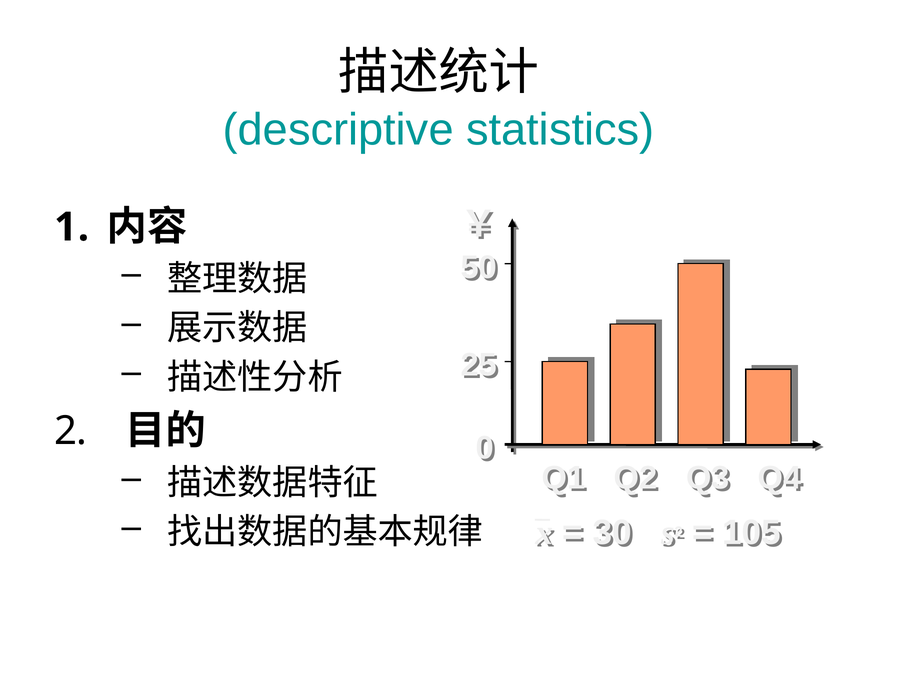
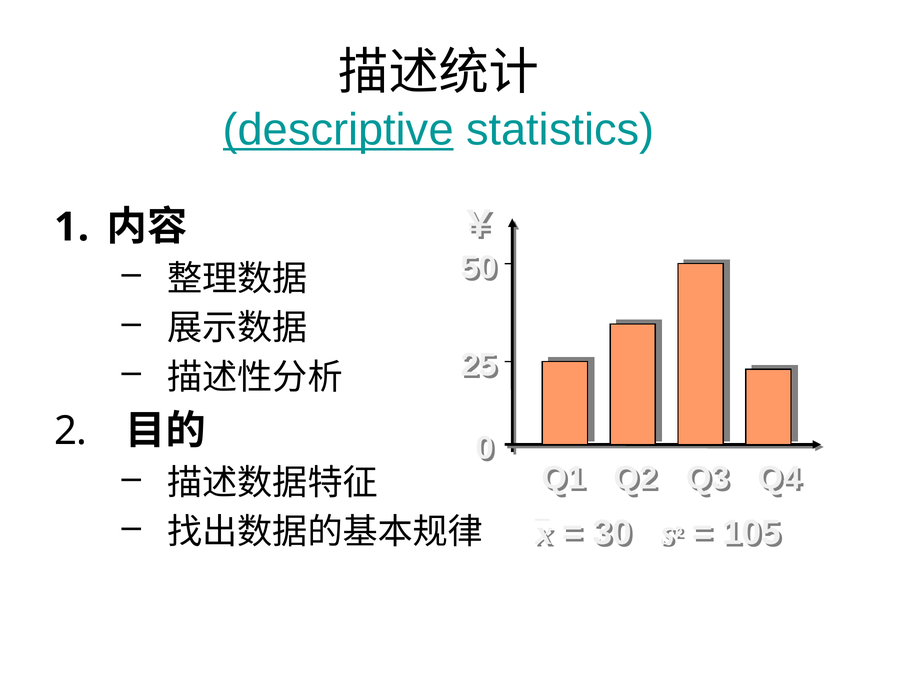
descriptive underline: none -> present
